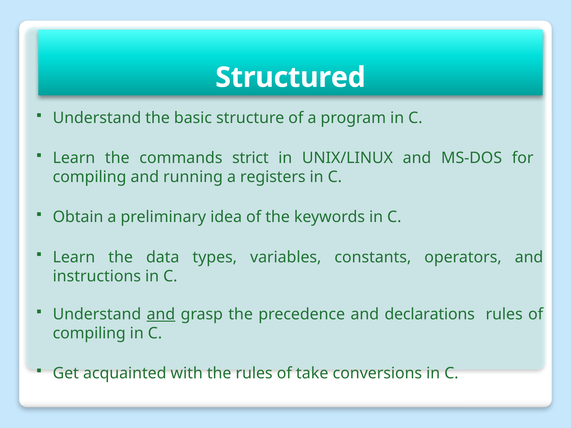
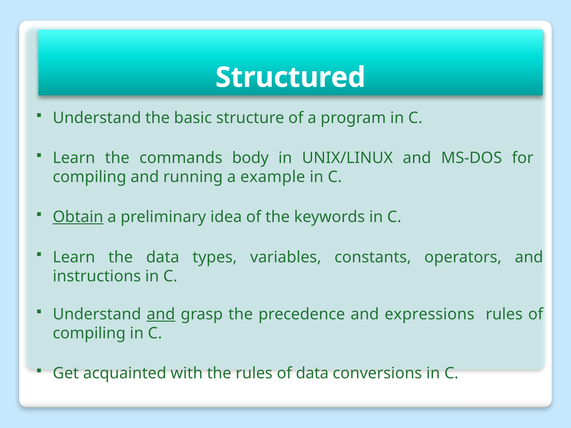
strict: strict -> body
registers: registers -> example
Obtain underline: none -> present
declarations: declarations -> expressions
of take: take -> data
